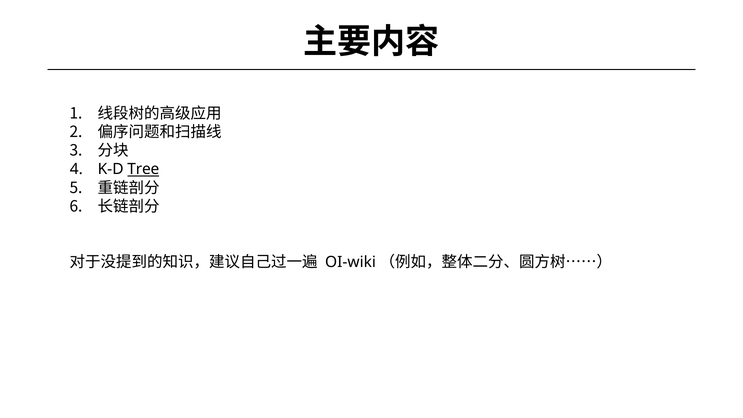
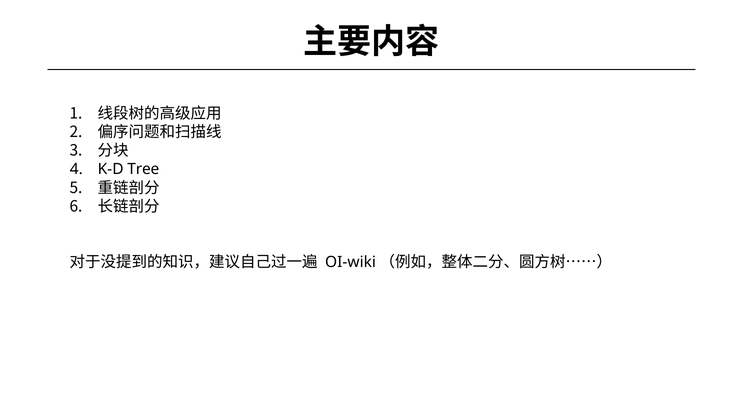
Tree underline: present -> none
